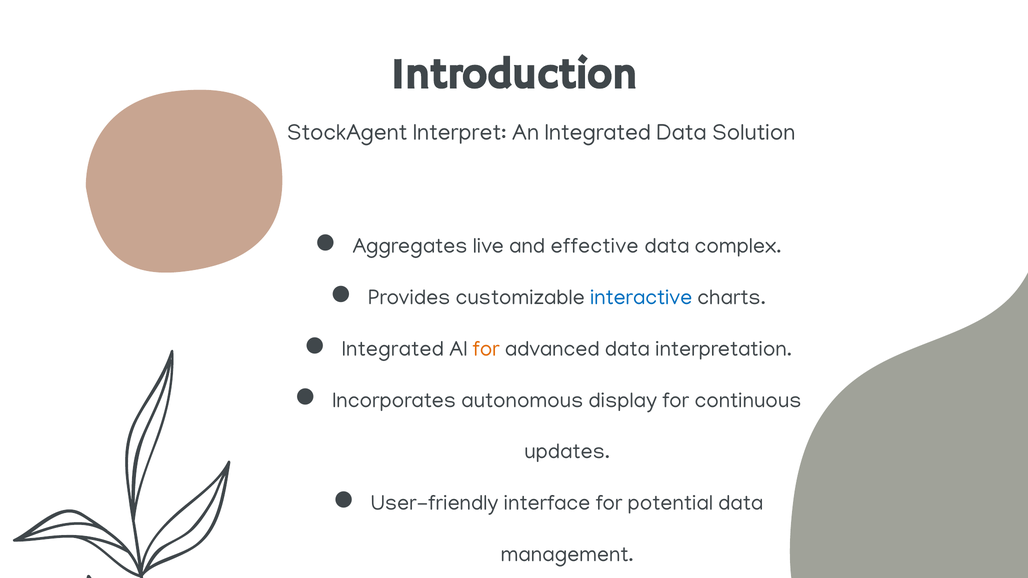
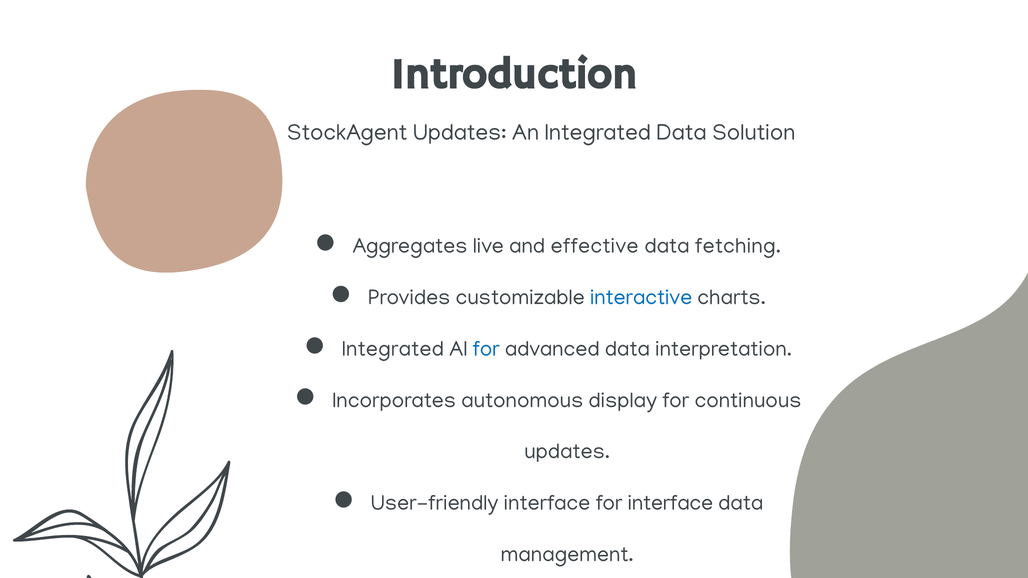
StockAgent Interpret: Interpret -> Updates
complex: complex -> fetching
for at (486, 349) colour: orange -> blue
for potential: potential -> interface
